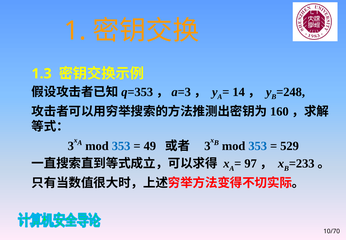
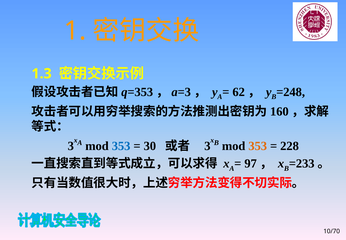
14: 14 -> 62
49: 49 -> 30
353 at (258, 146) colour: blue -> orange
529: 529 -> 228
